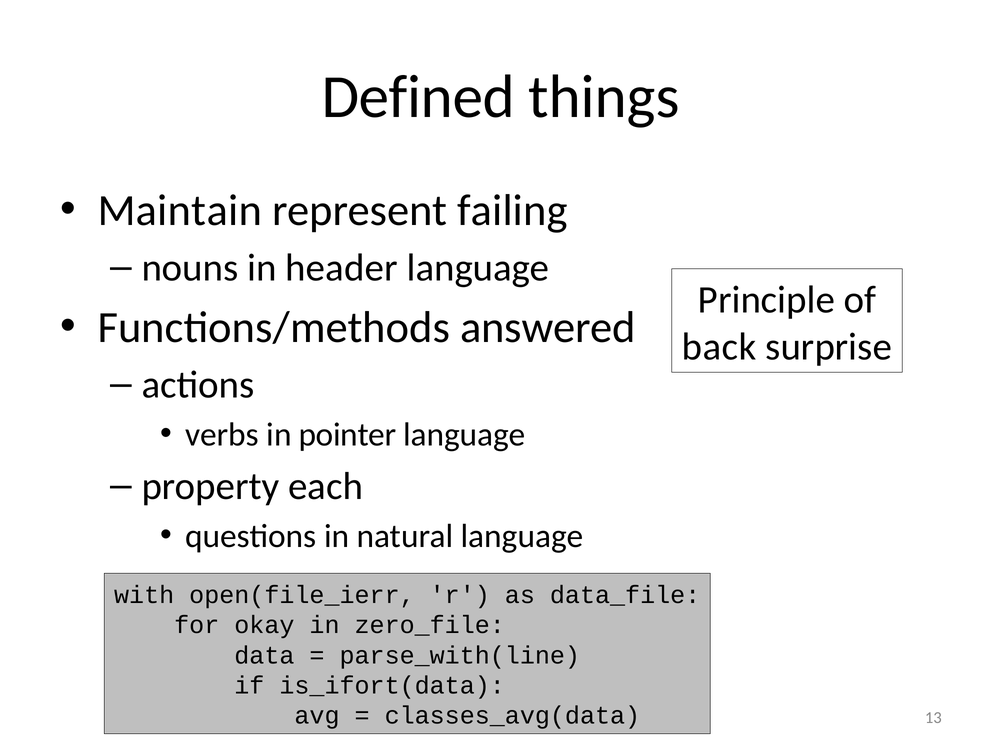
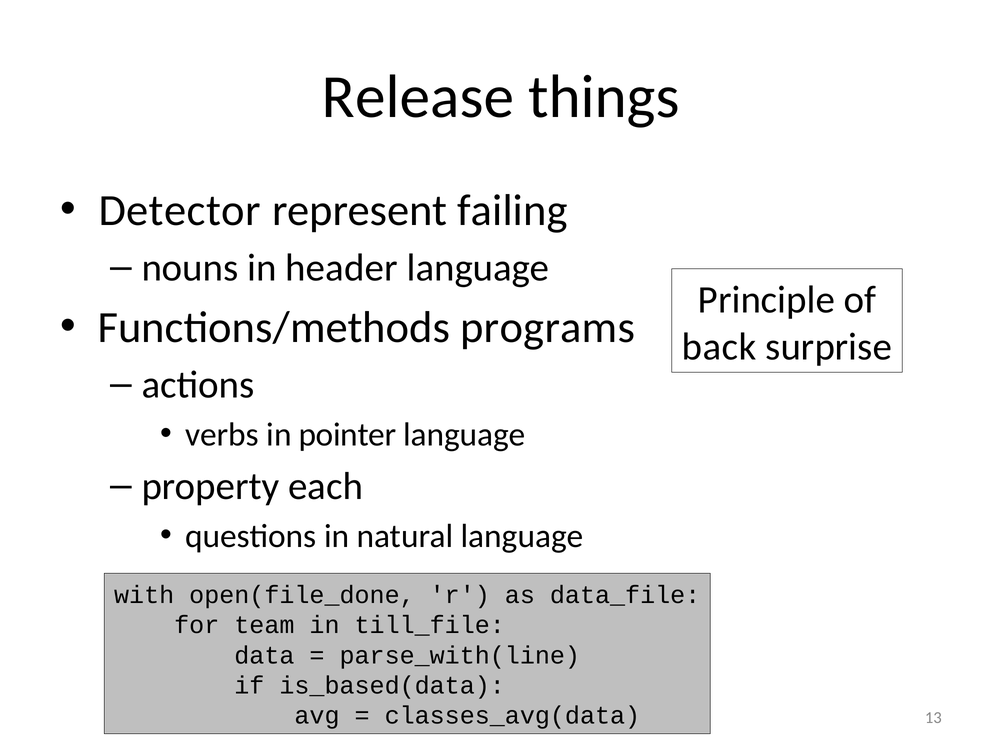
Defined: Defined -> Release
Maintain: Maintain -> Detector
answered: answered -> programs
open(file_ierr: open(file_ierr -> open(file_done
okay: okay -> team
zero_file: zero_file -> till_file
is_ifort(data: is_ifort(data -> is_based(data
